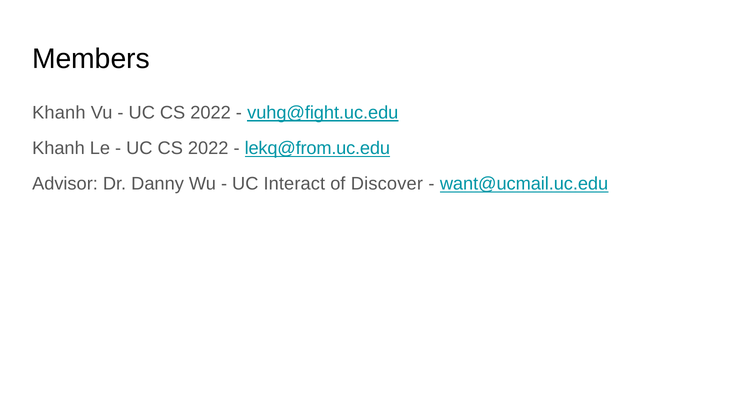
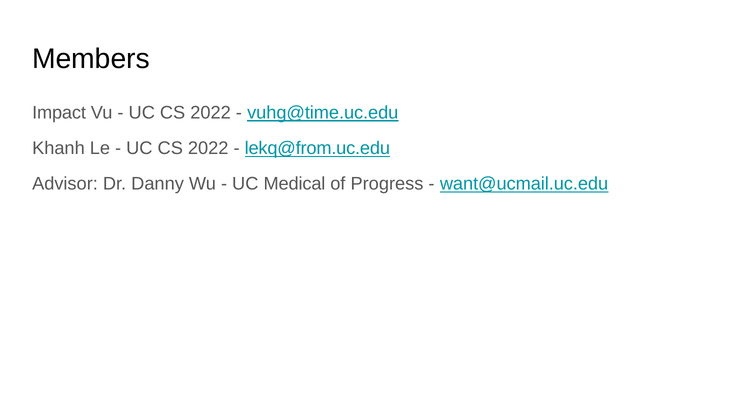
Khanh at (59, 113): Khanh -> Impact
vuhg@fight.uc.edu: vuhg@fight.uc.edu -> vuhg@time.uc.edu
Interact: Interact -> Medical
Discover: Discover -> Progress
